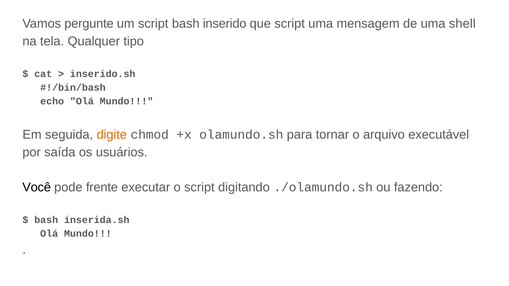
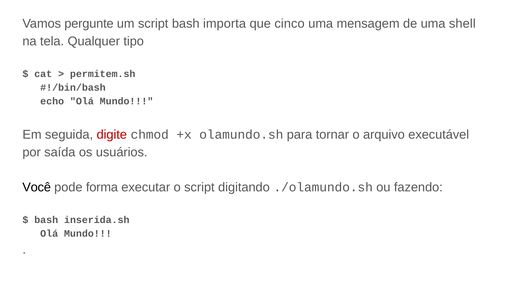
inserido: inserido -> importa
que script: script -> cinco
inserido.sh: inserido.sh -> permitem.sh
digite colour: orange -> red
frente: frente -> forma
